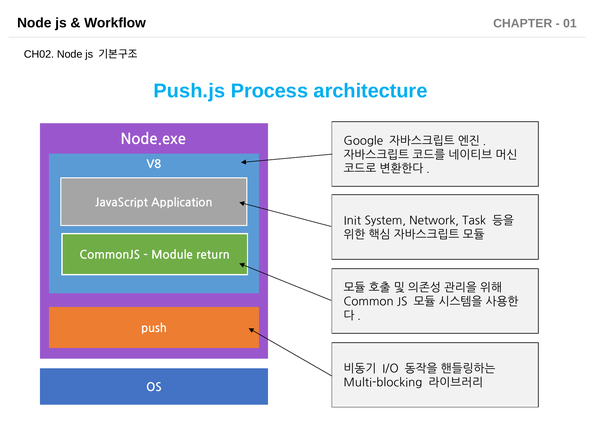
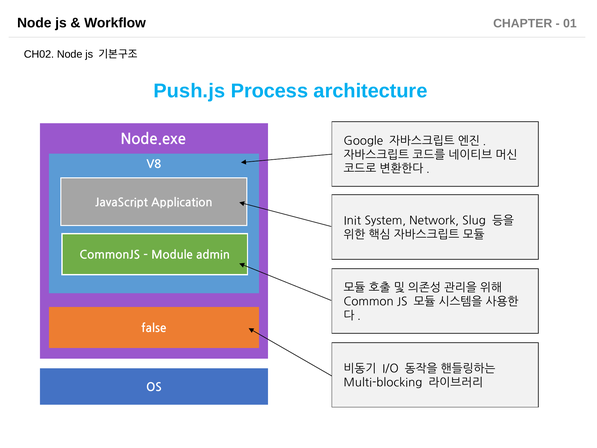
Task: Task -> Slug
return: return -> admin
push: push -> false
